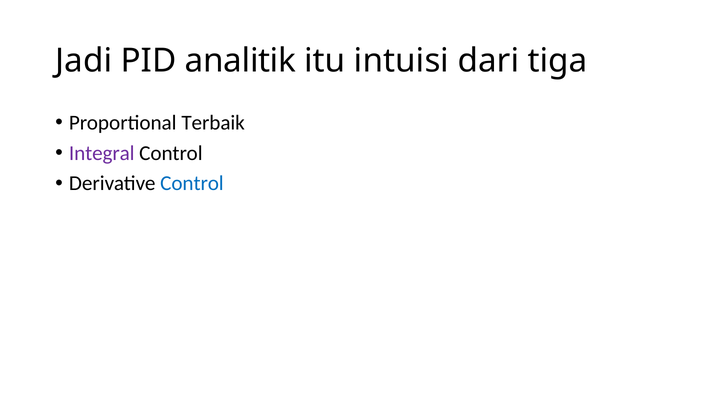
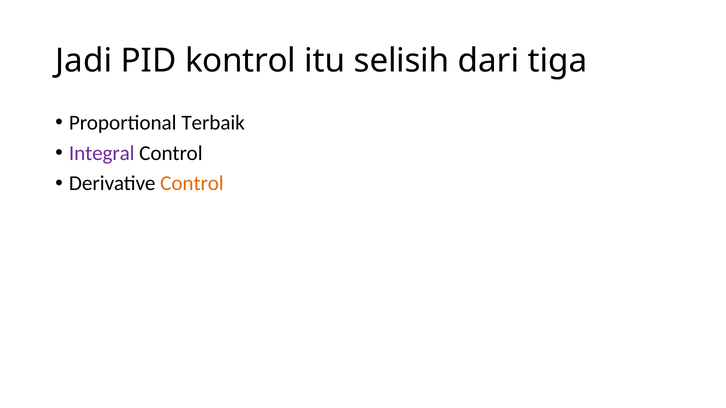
analitik: analitik -> kontrol
intuisi: intuisi -> selisih
Control at (192, 184) colour: blue -> orange
